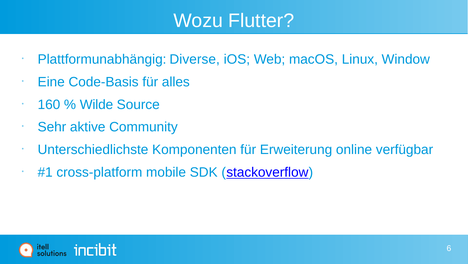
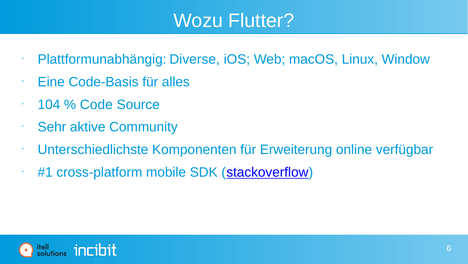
160: 160 -> 104
Wilde: Wilde -> Code
